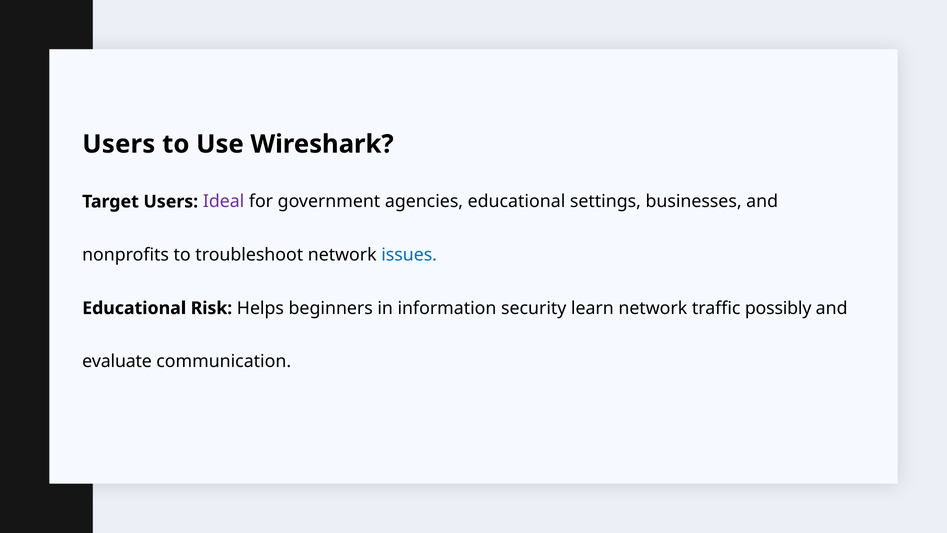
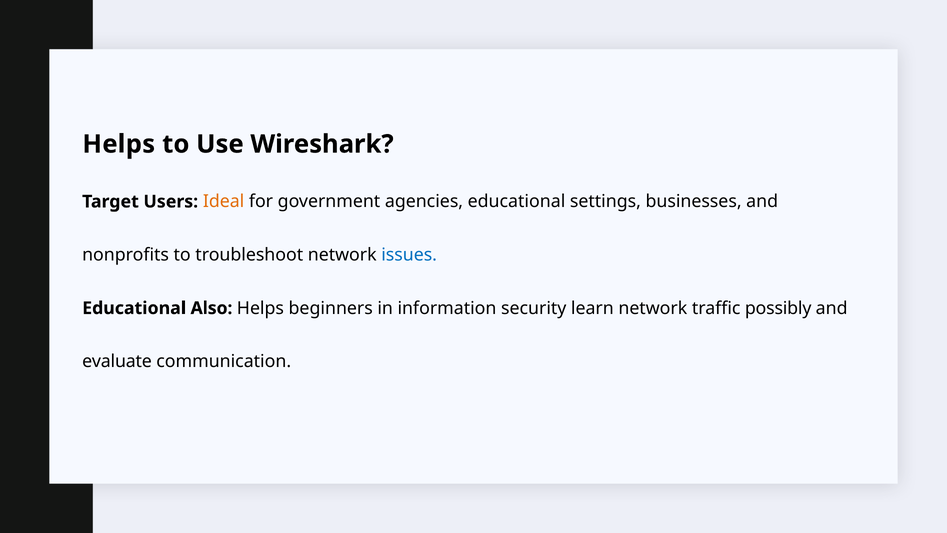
Users at (119, 144): Users -> Helps
Ideal colour: purple -> orange
Risk: Risk -> Also
